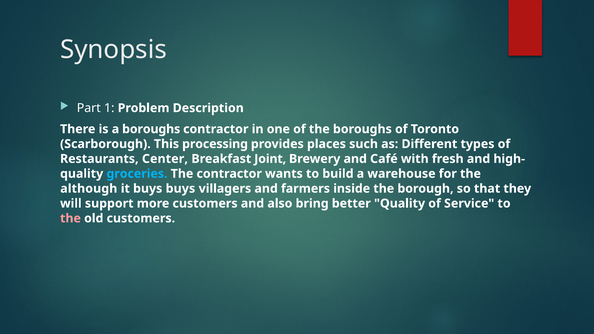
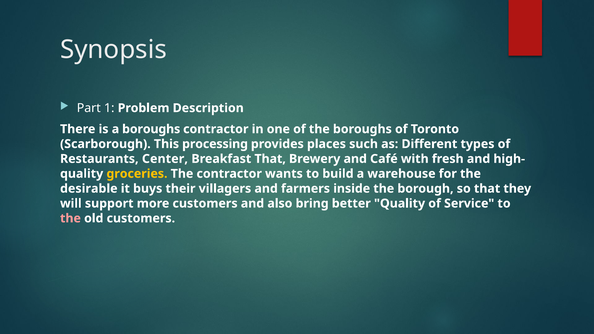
Breakfast Joint: Joint -> That
groceries colour: light blue -> yellow
although: although -> desirable
buys buys: buys -> their
